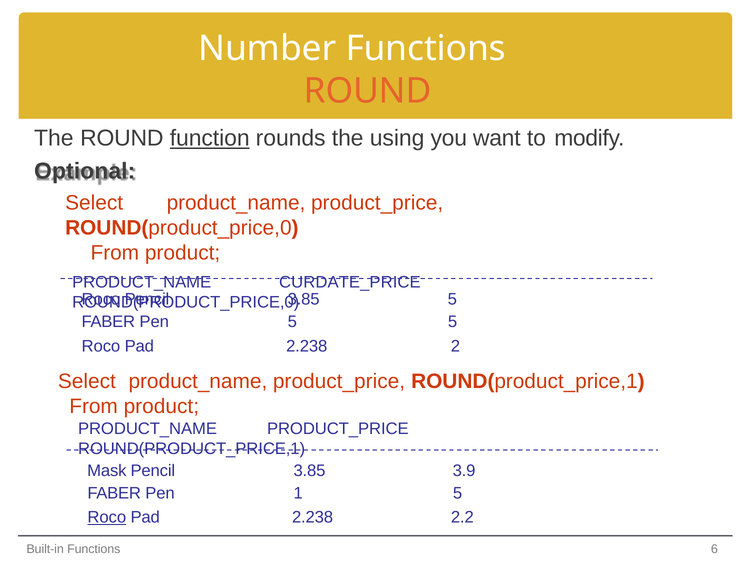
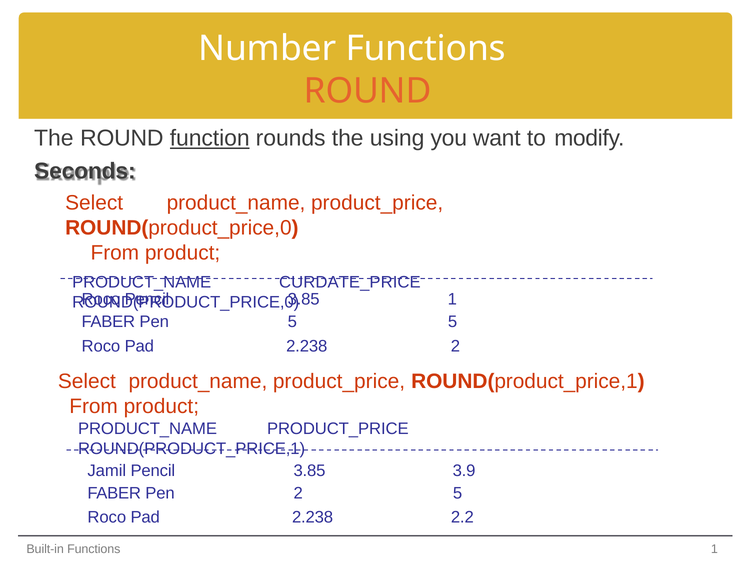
Optional: Optional -> Seconds
3.85 5: 5 -> 1
Mask: Mask -> Jamil
Pen 1: 1 -> 2
Roco at (107, 517) underline: present -> none
Functions 6: 6 -> 1
